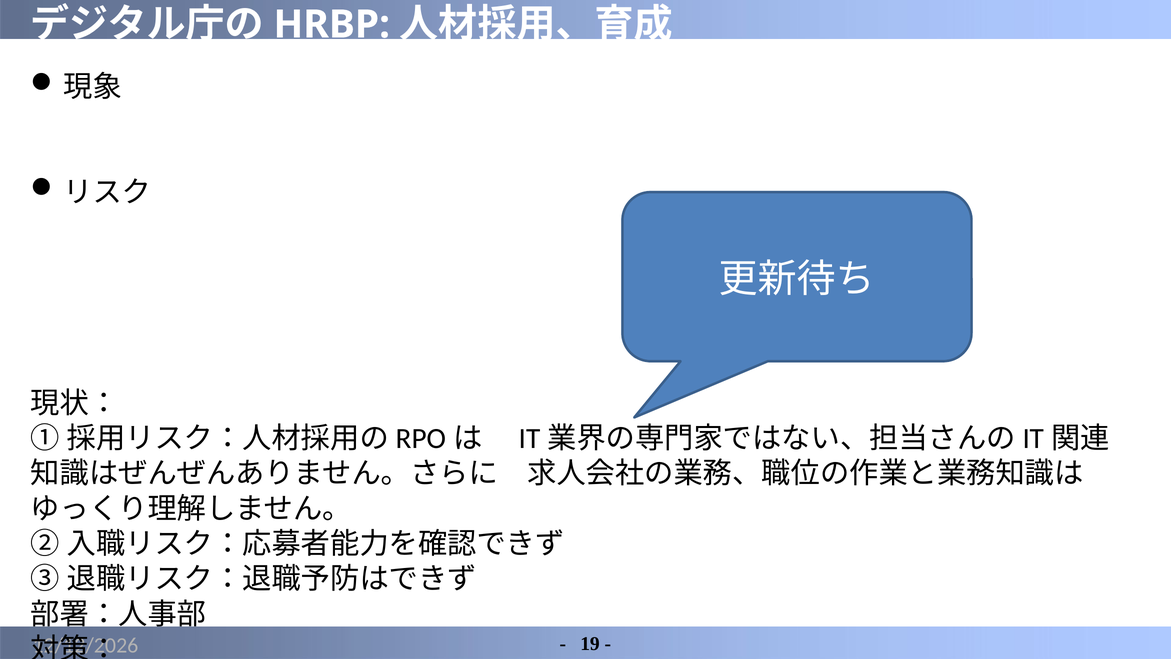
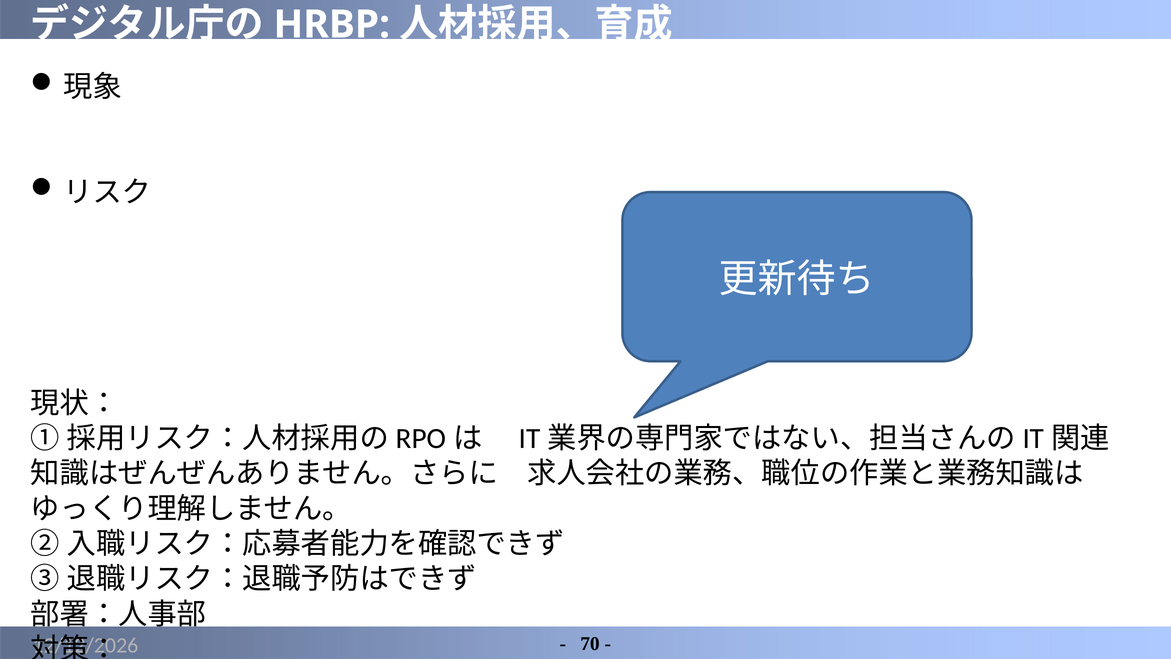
19: 19 -> 70
